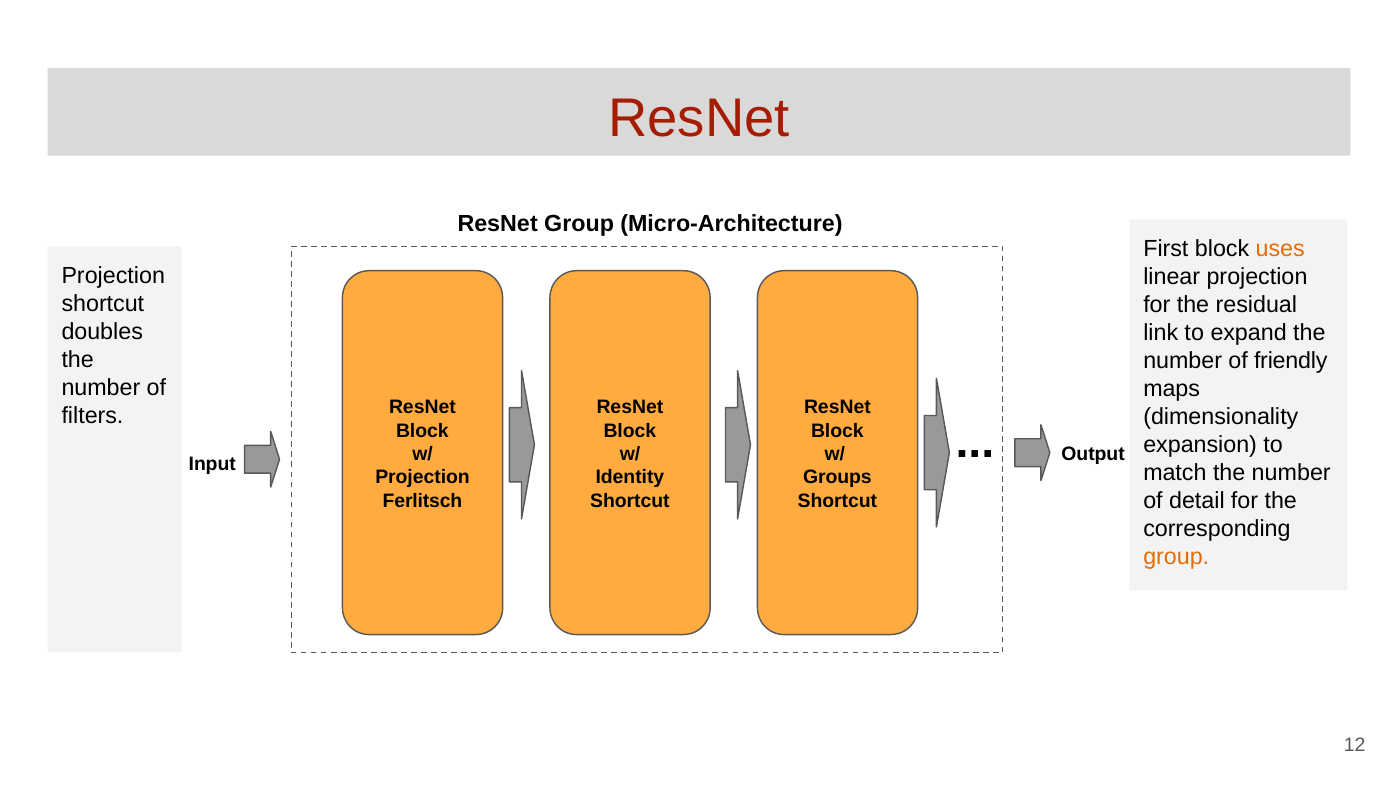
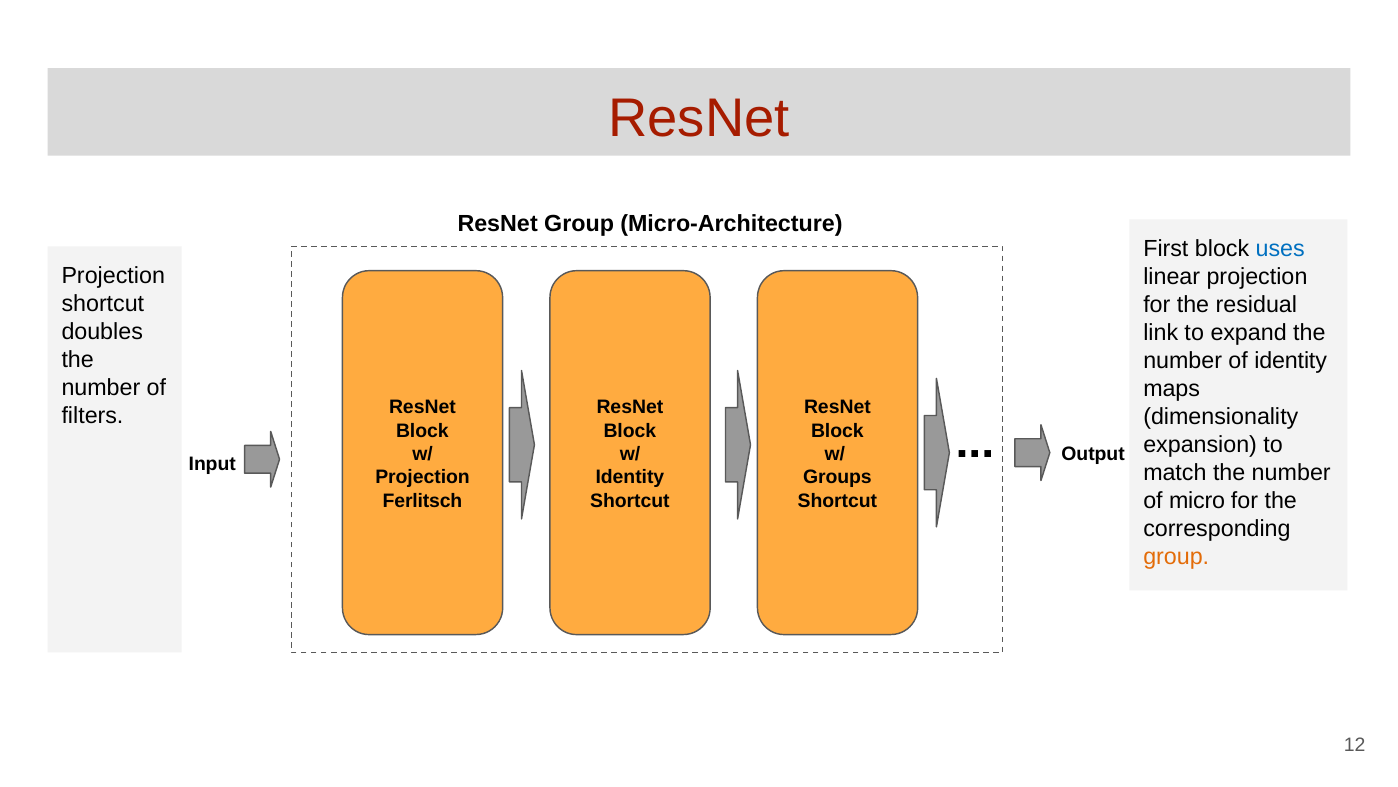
uses colour: orange -> blue
of friendly: friendly -> identity
detail: detail -> micro
